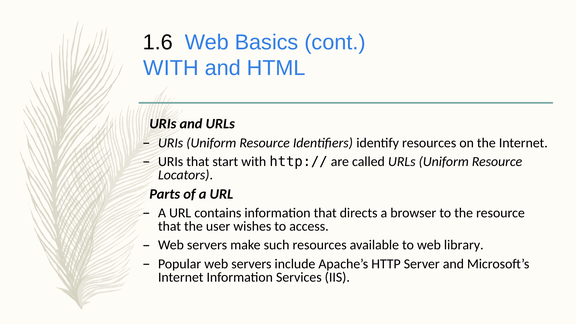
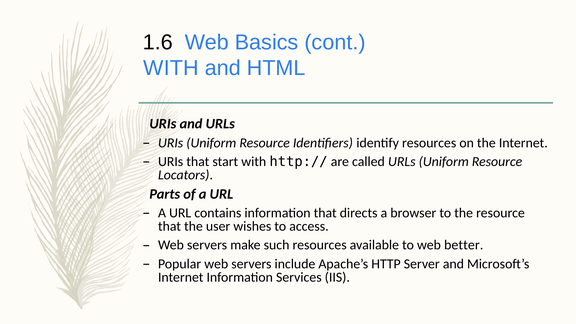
library: library -> better
